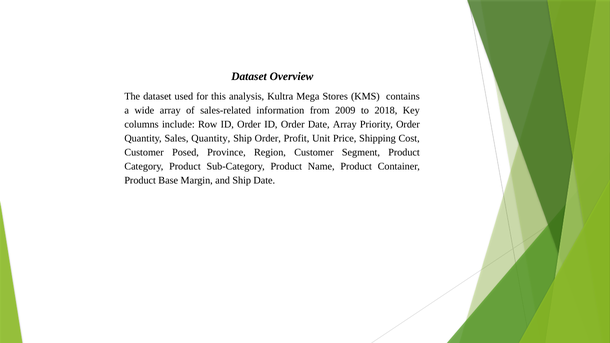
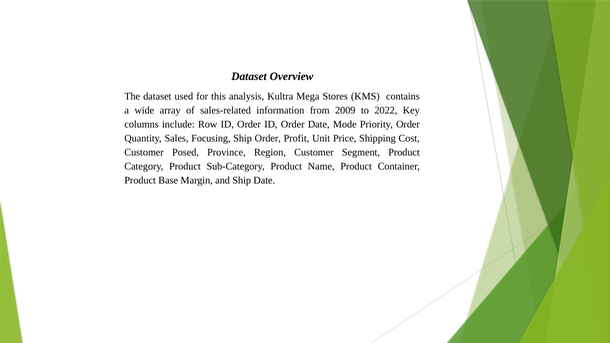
2018: 2018 -> 2022
Date Array: Array -> Mode
Sales Quantity: Quantity -> Focusing
